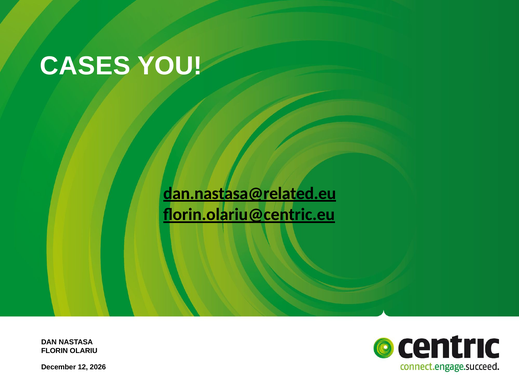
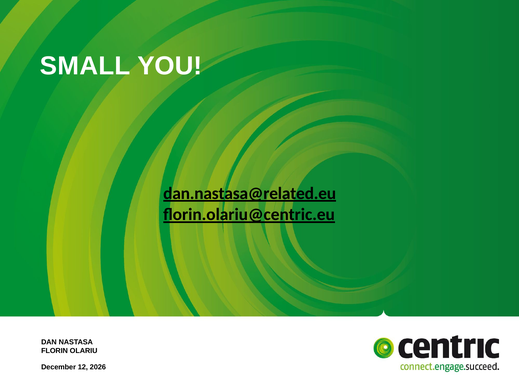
CASES: CASES -> SMALL
